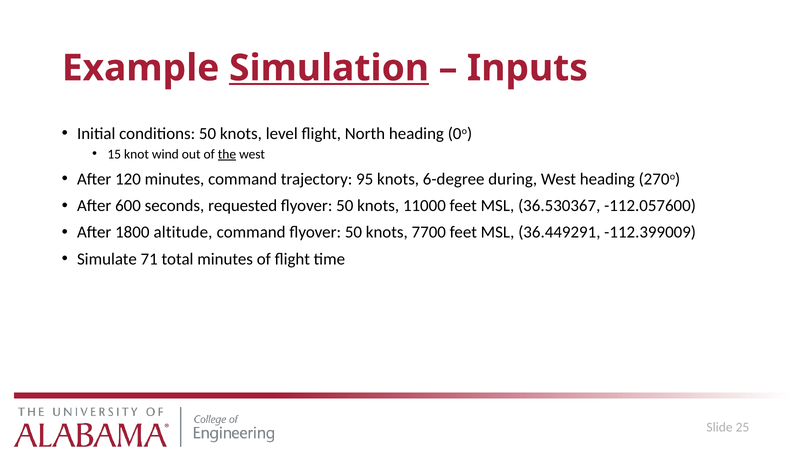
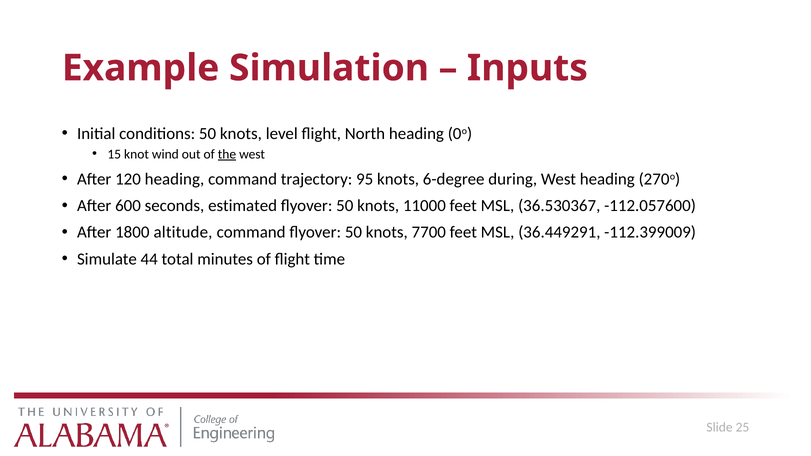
Simulation underline: present -> none
120 minutes: minutes -> heading
requested: requested -> estimated
71: 71 -> 44
